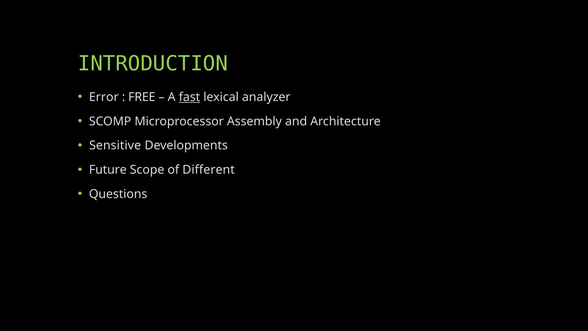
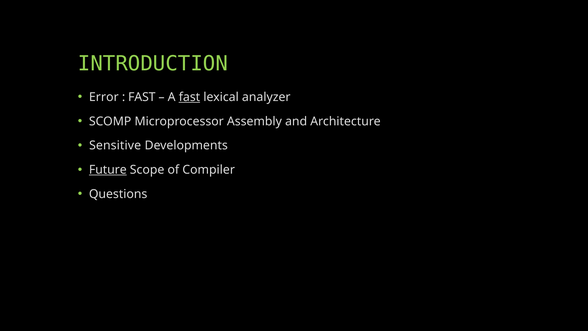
FREE at (142, 97): FREE -> FAST
Future underline: none -> present
Different: Different -> Compiler
